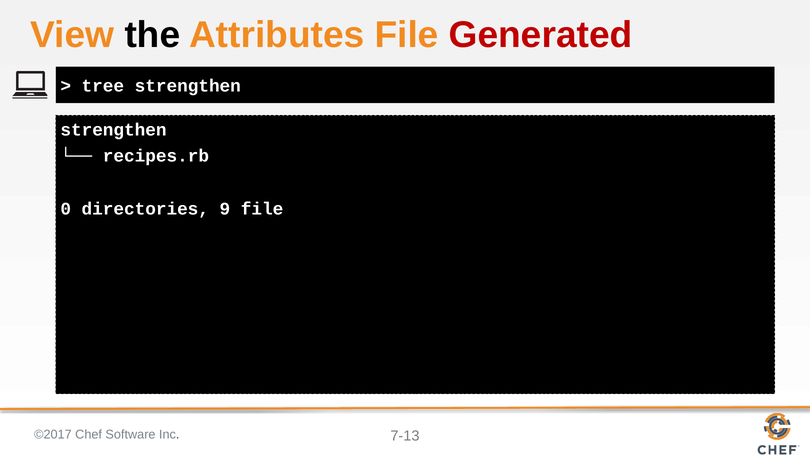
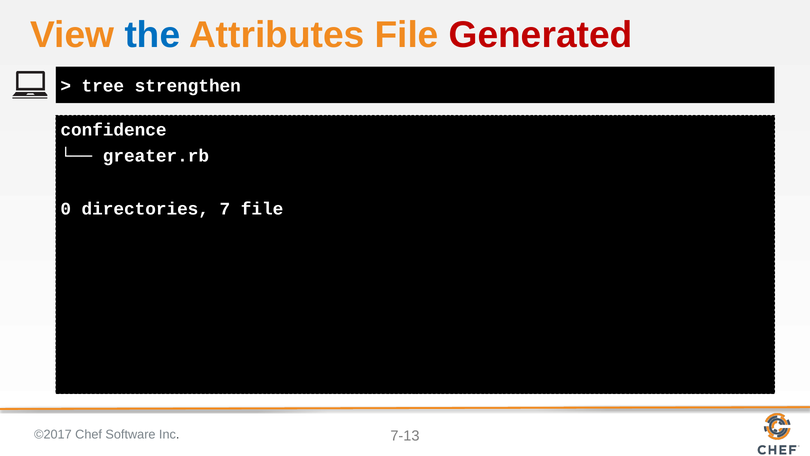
the colour: black -> blue
strengthen at (113, 130): strengthen -> confidence
recipes.rb: recipes.rb -> greater.rb
9: 9 -> 7
